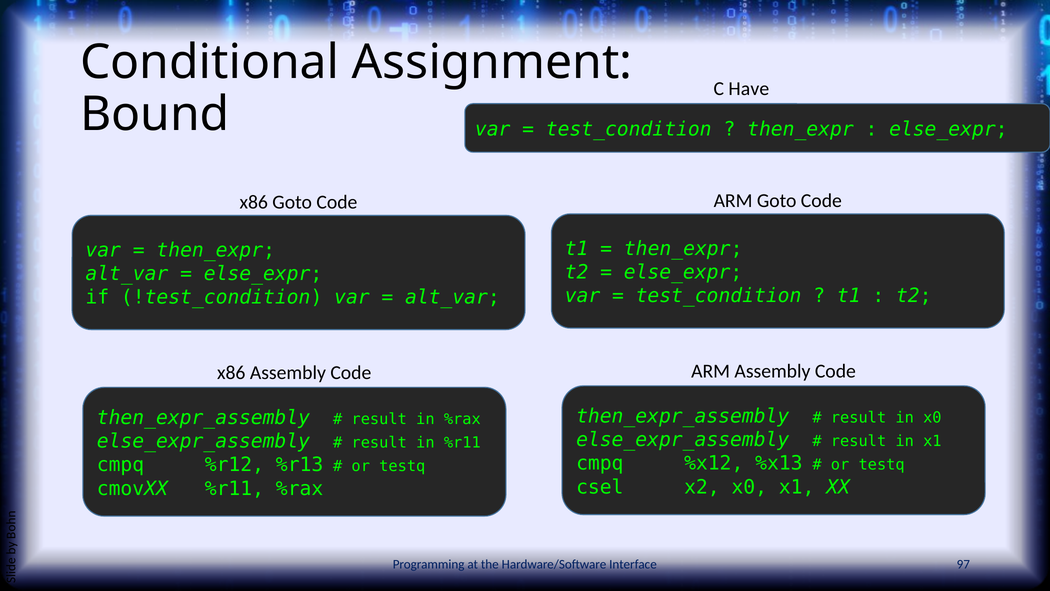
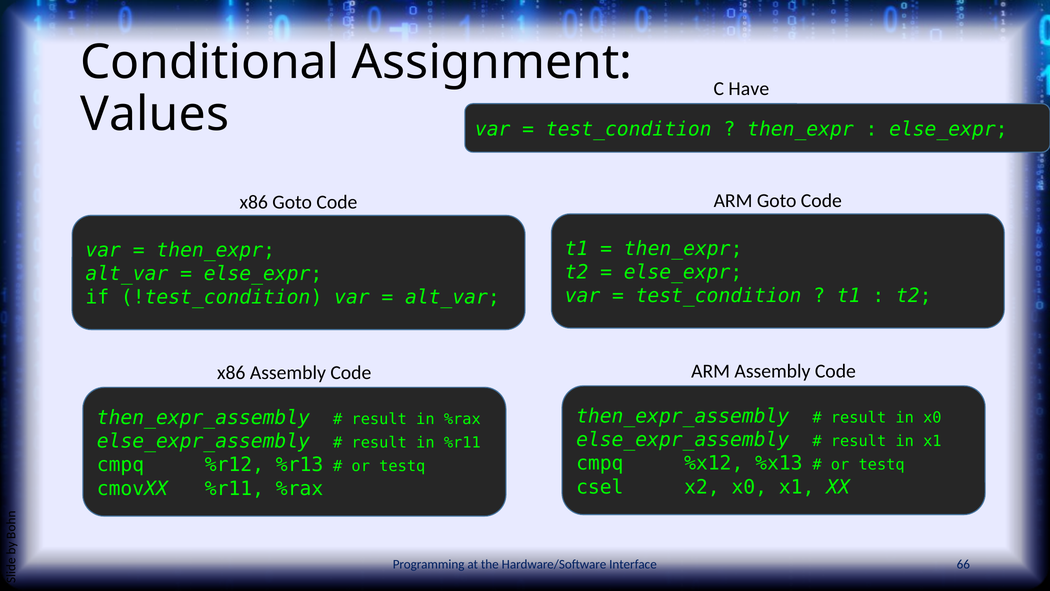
Bound: Bound -> Values
97: 97 -> 66
